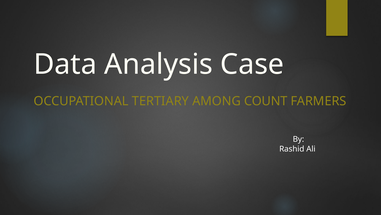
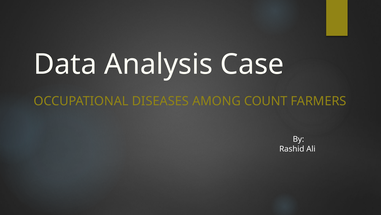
TERTIARY: TERTIARY -> DISEASES
